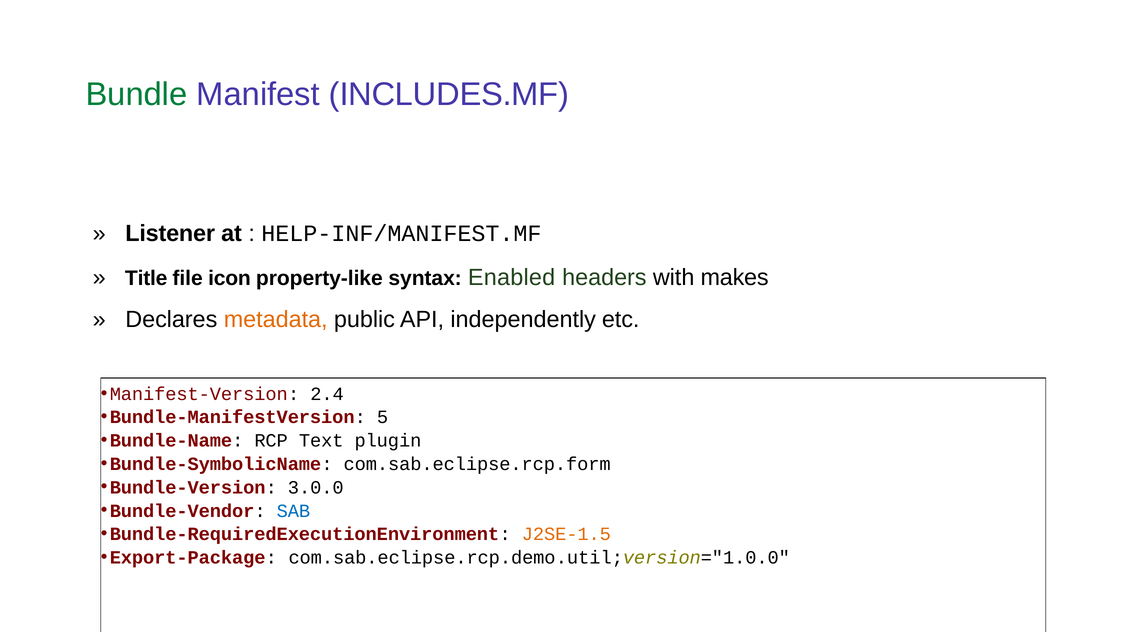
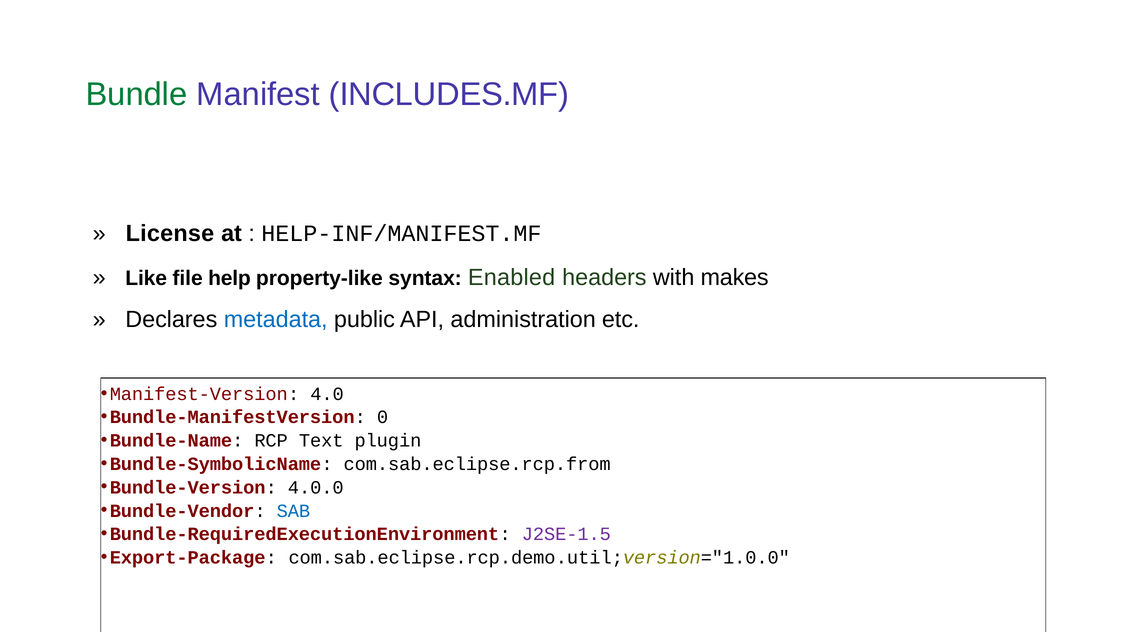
Listener: Listener -> License
Title: Title -> Like
icon: icon -> help
metadata colour: orange -> blue
independently: independently -> administration
2.4: 2.4 -> 4.0
5: 5 -> 0
com.sab.eclipse.rcp.form: com.sab.eclipse.rcp.form -> com.sab.eclipse.rcp.from
3.0.0: 3.0.0 -> 4.0.0
J2SE-1.5 colour: orange -> purple
